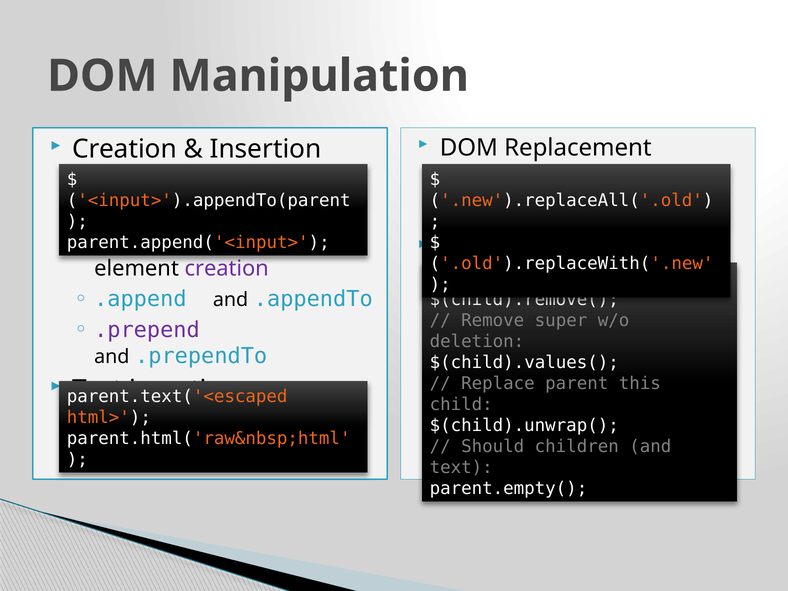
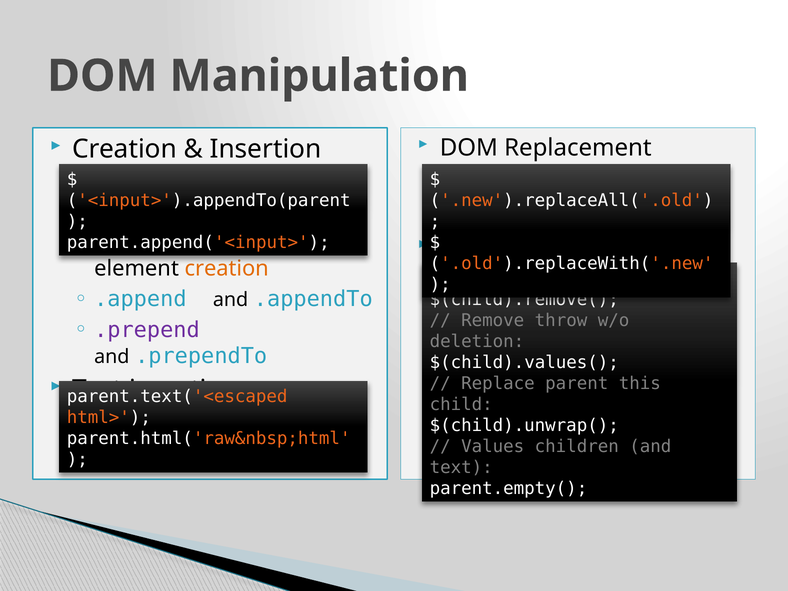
creation at (227, 268) colour: purple -> orange
super: super -> throw
Should: Should -> Values
